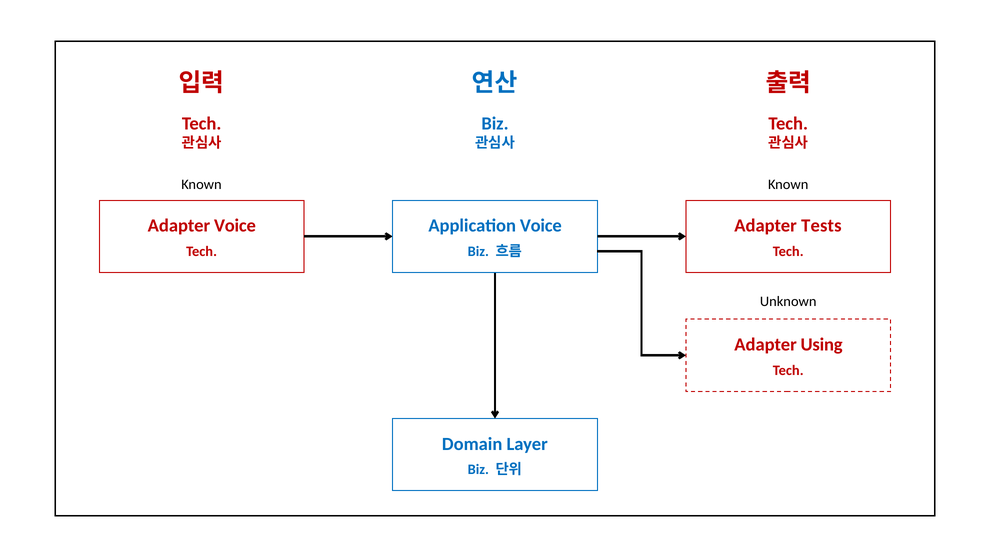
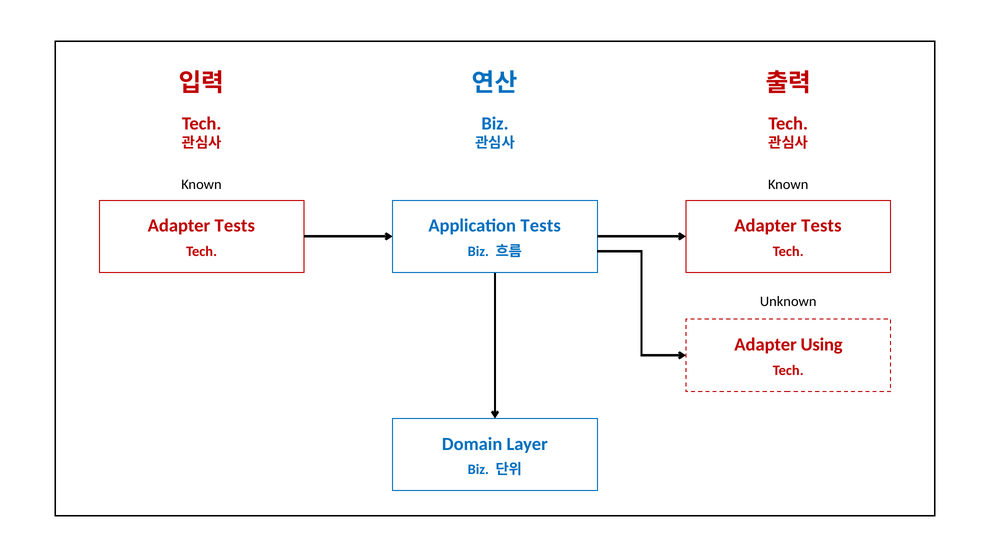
Voice at (235, 226): Voice -> Tests
Application Voice: Voice -> Tests
